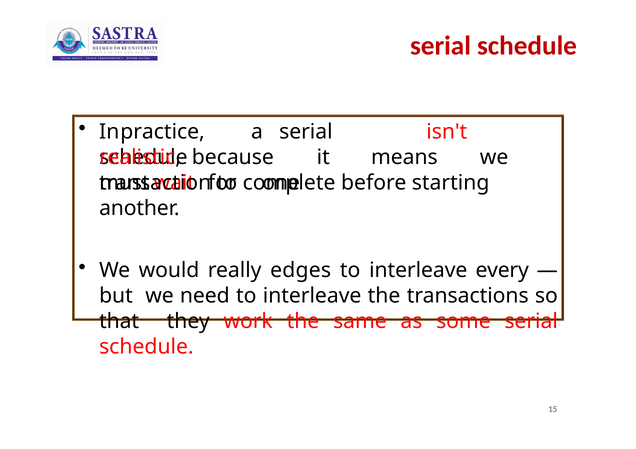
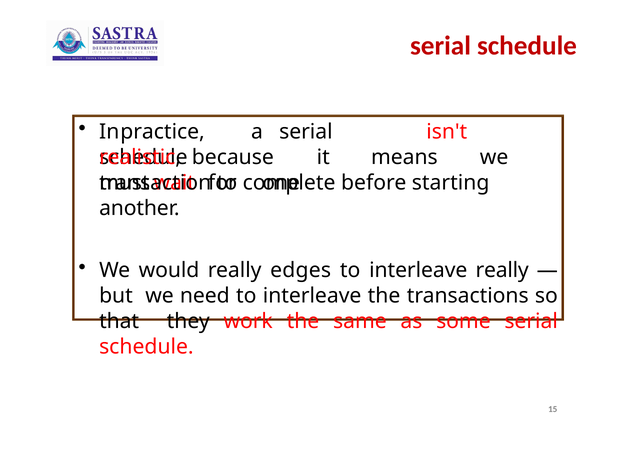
interleave every: every -> really
